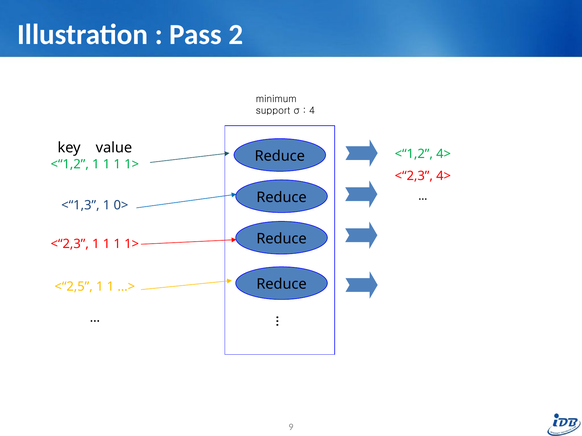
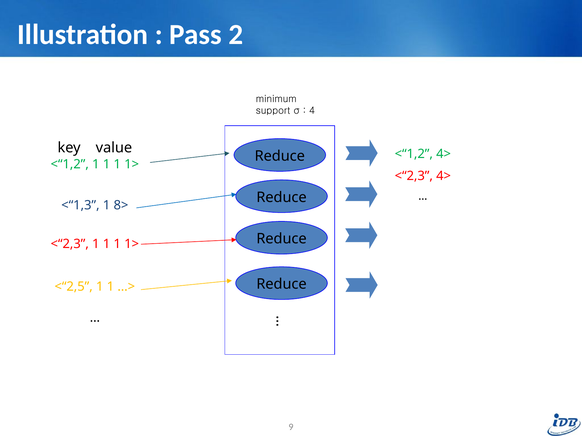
0>: 0> -> 8>
